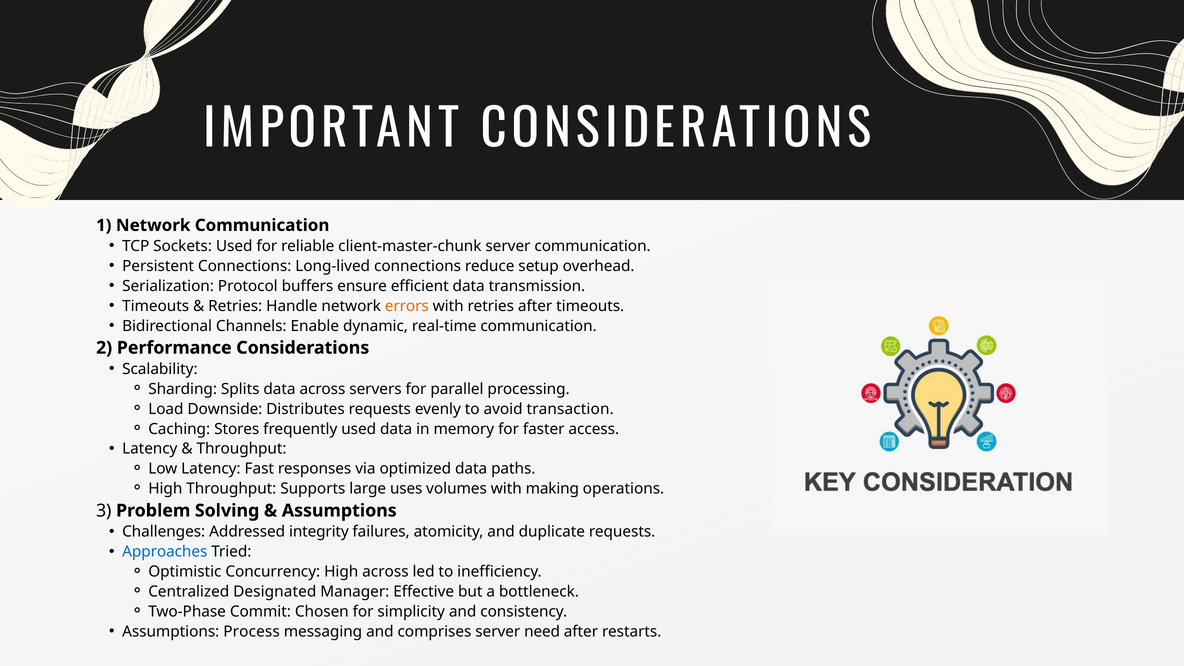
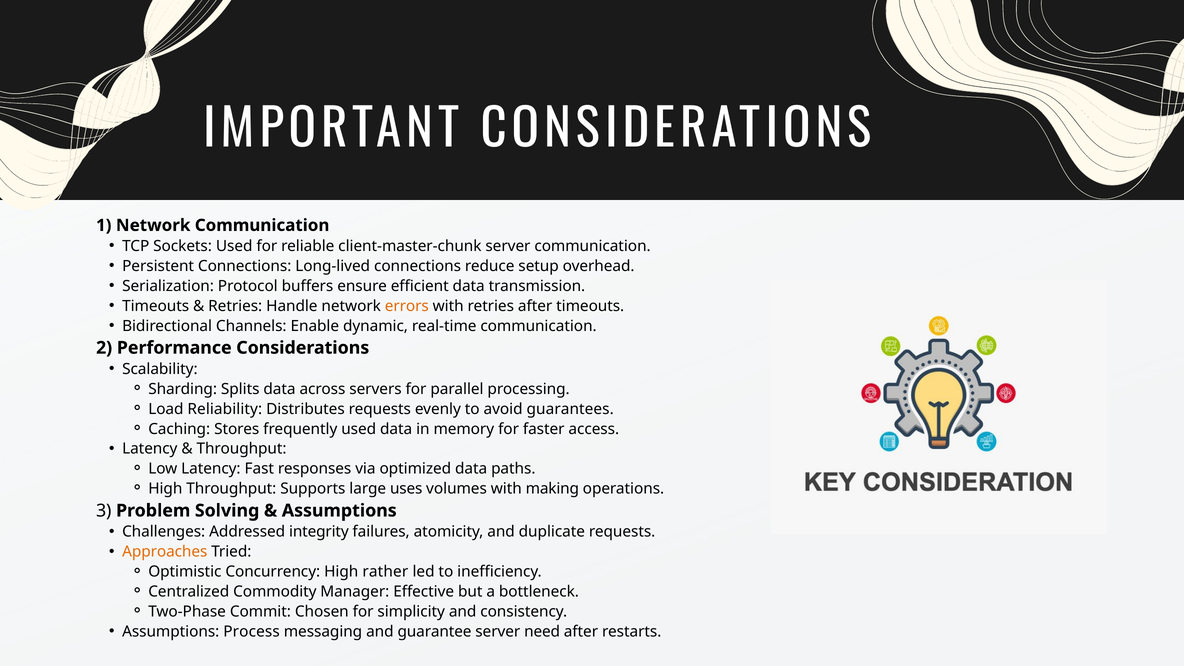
Downside: Downside -> Reliability
transaction: transaction -> guarantees
Approaches colour: blue -> orange
High across: across -> rather
Designated: Designated -> Commodity
comprises: comprises -> guarantee
